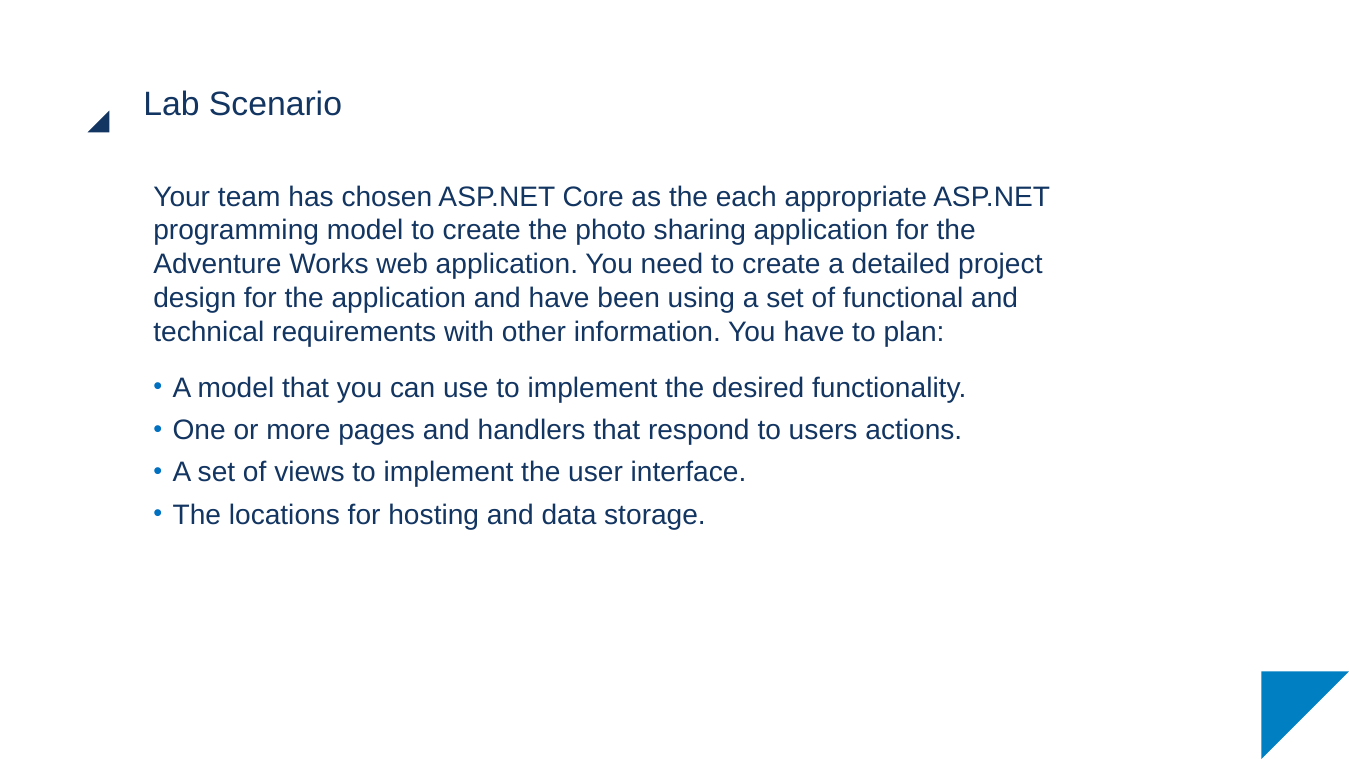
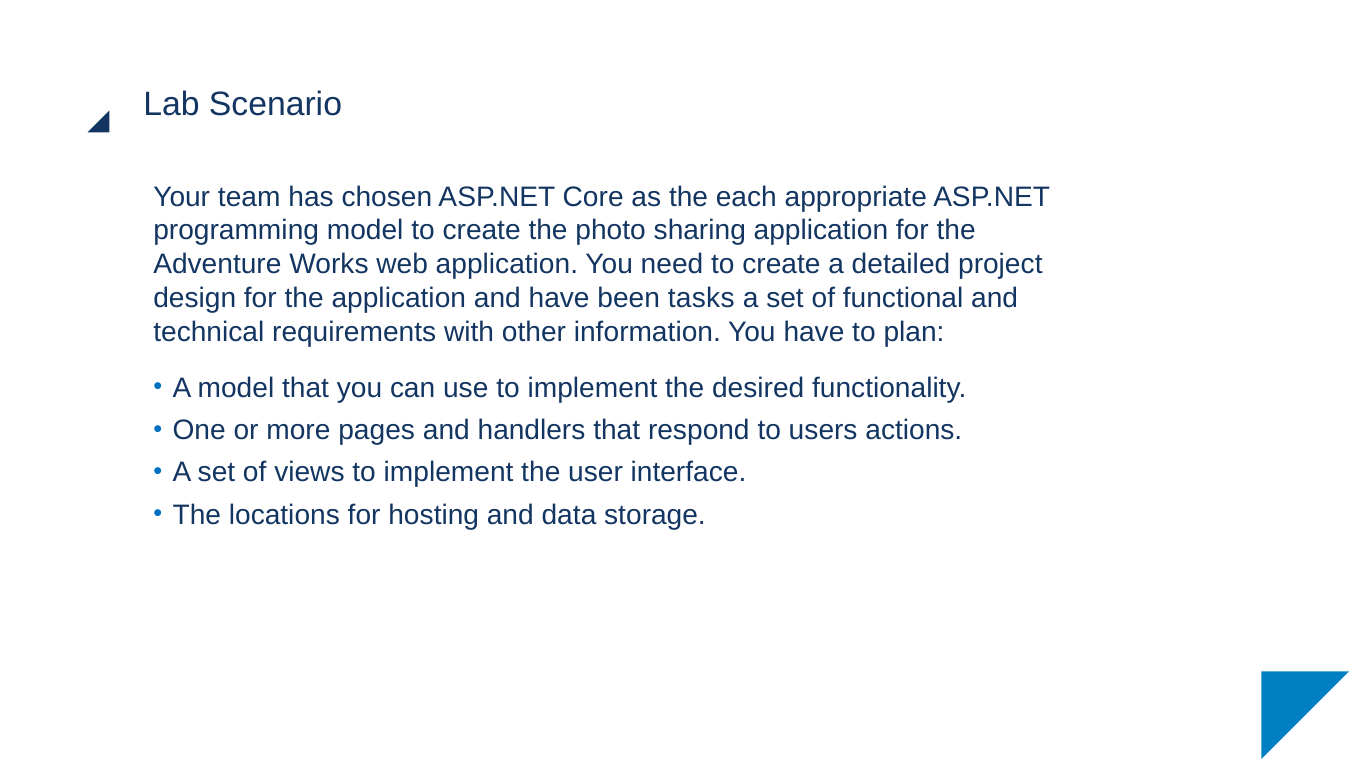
using: using -> tasks
